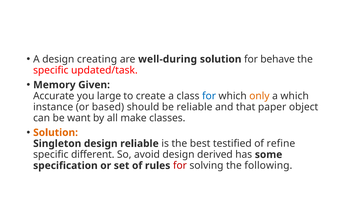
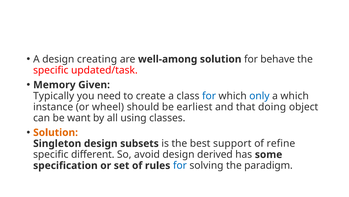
well-during: well-during -> well-among
Accurate: Accurate -> Typically
large: large -> need
only colour: orange -> blue
based: based -> wheel
be reliable: reliable -> earliest
paper: paper -> doing
make: make -> using
design reliable: reliable -> subsets
testified: testified -> support
for at (180, 165) colour: red -> blue
following: following -> paradigm
